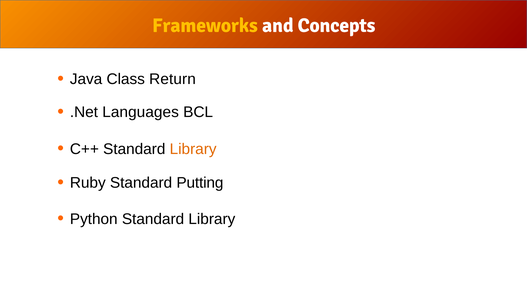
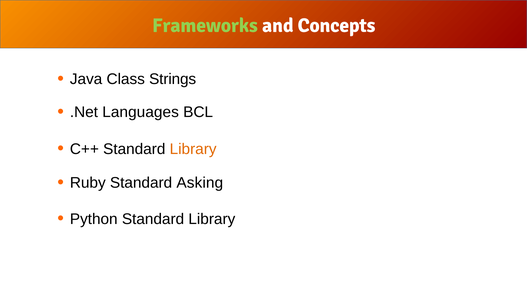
Frameworks colour: yellow -> light green
Return: Return -> Strings
Putting: Putting -> Asking
